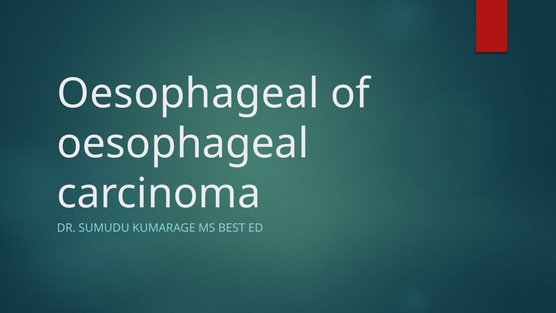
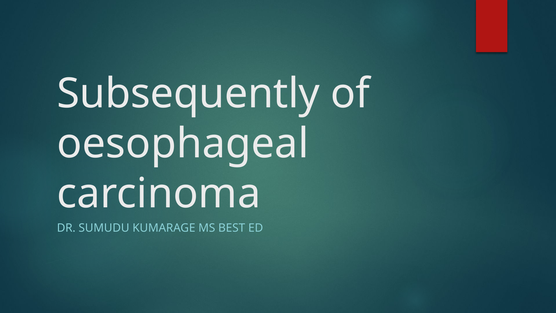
Oesophageal at (188, 94): Oesophageal -> Subsequently
